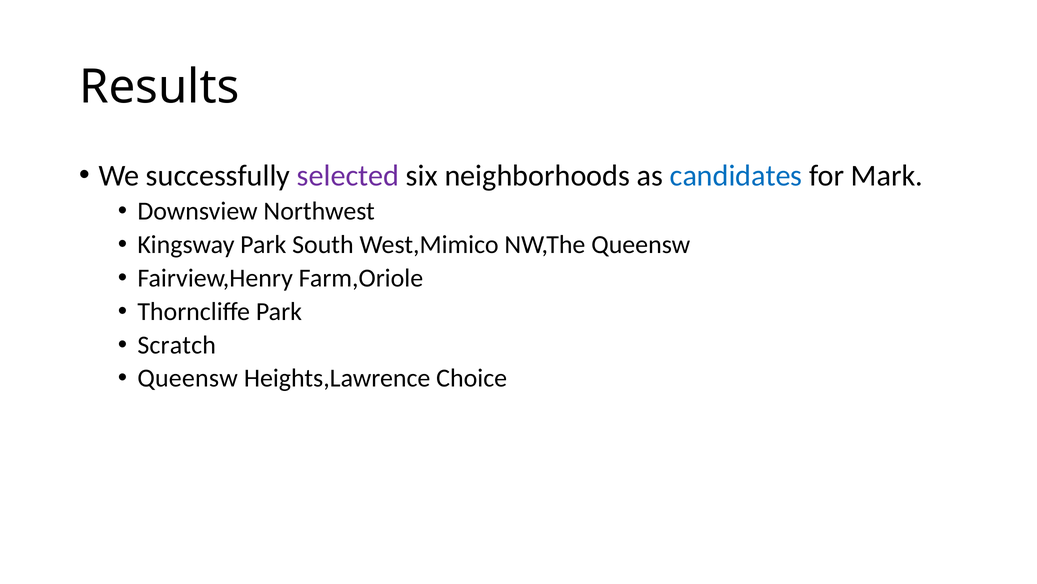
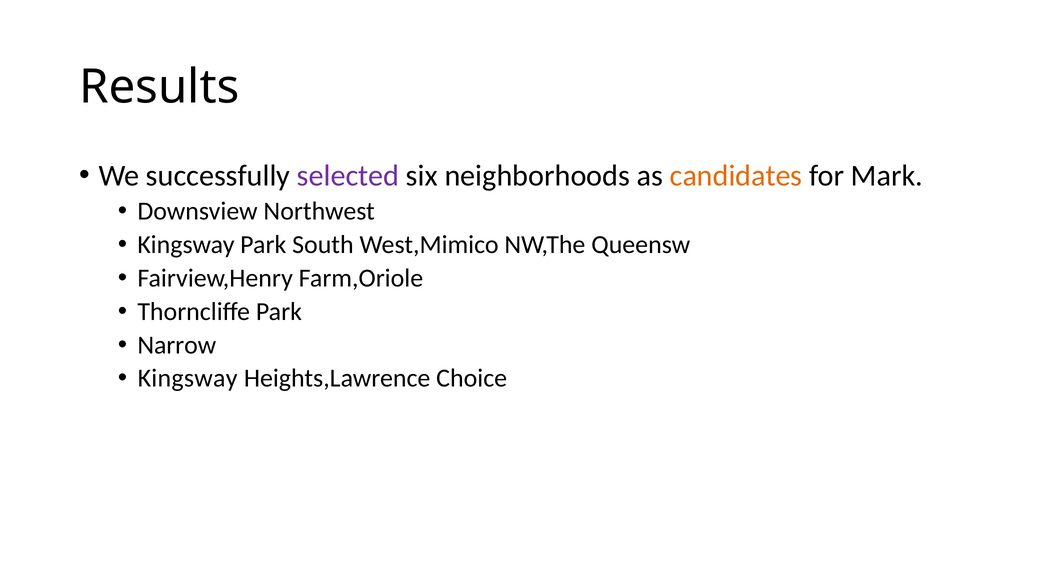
candidates colour: blue -> orange
Scratch: Scratch -> Narrow
Queensw at (188, 378): Queensw -> Kingsway
